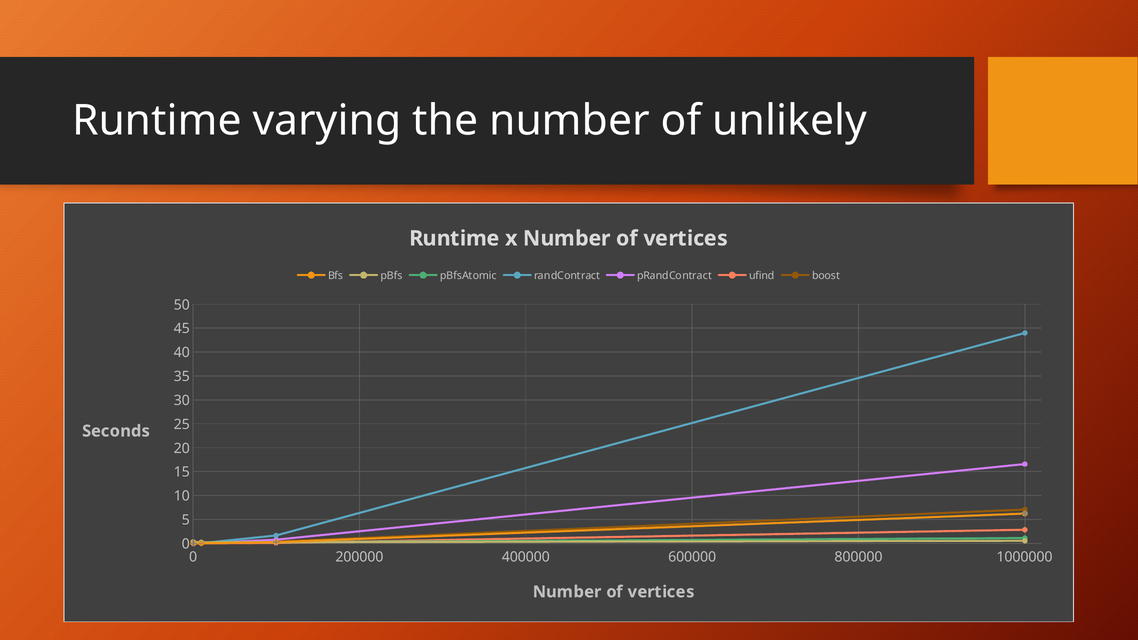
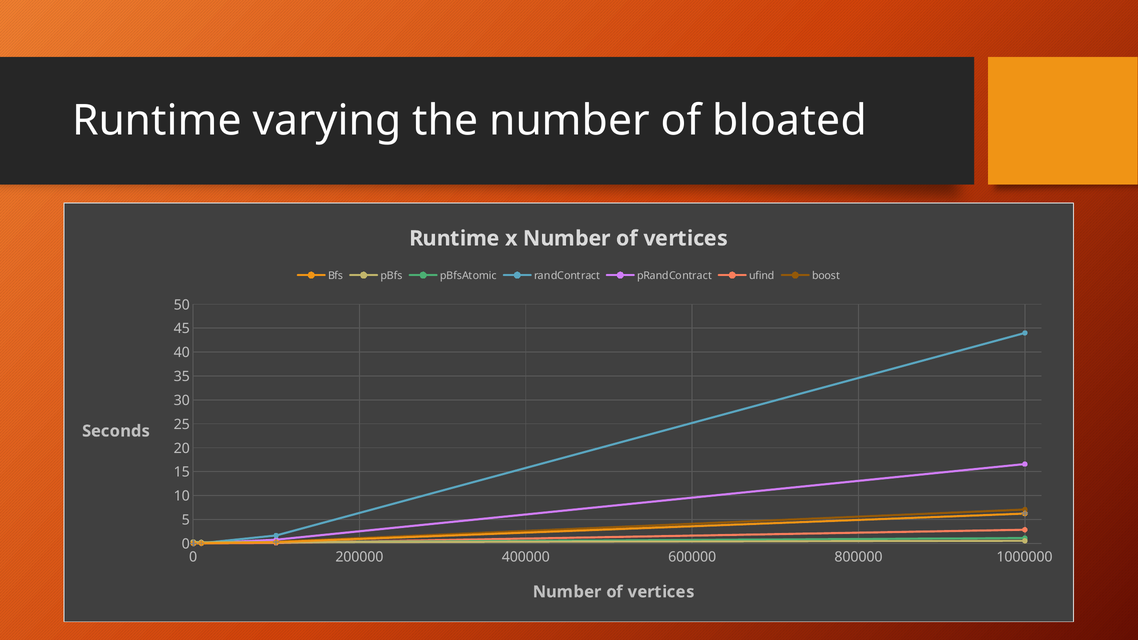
unlikely: unlikely -> bloated
